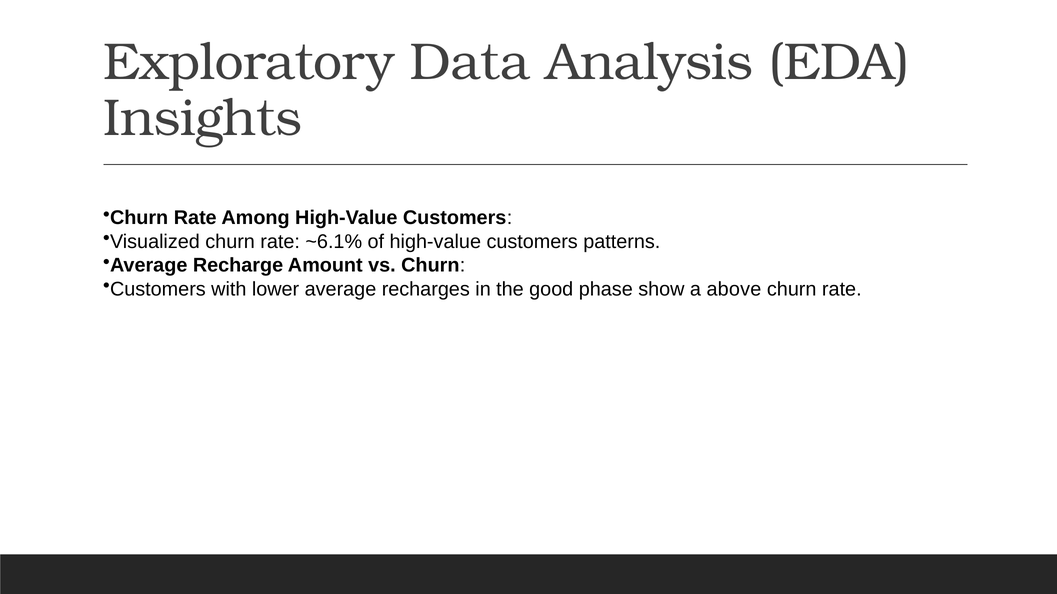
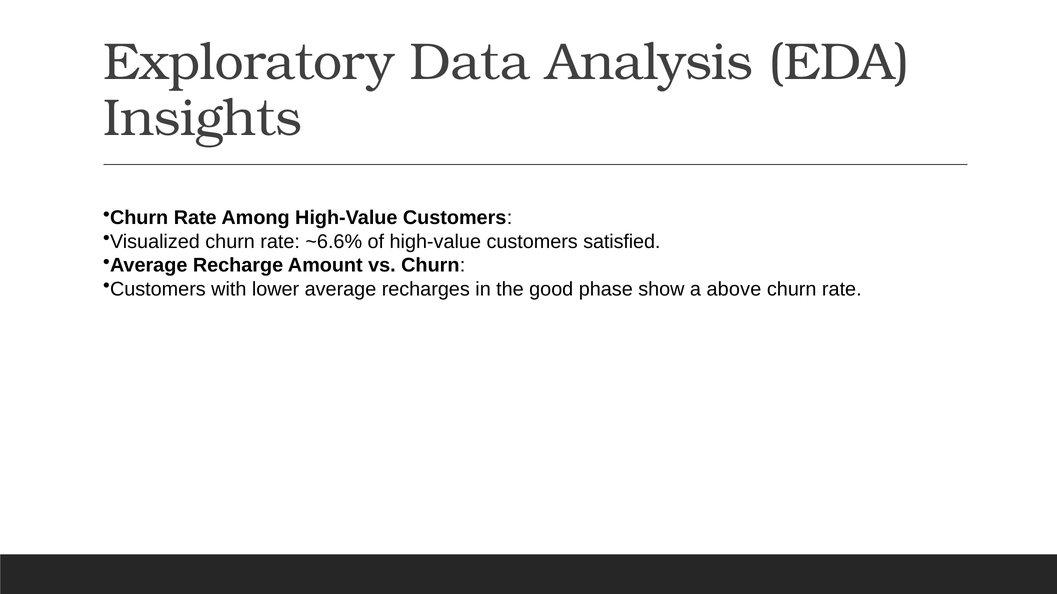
~6.1%: ~6.1% -> ~6.6%
patterns: patterns -> satisfied
